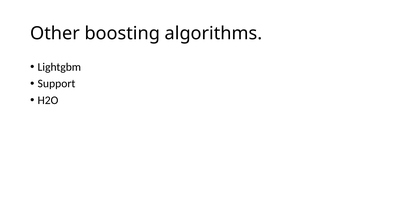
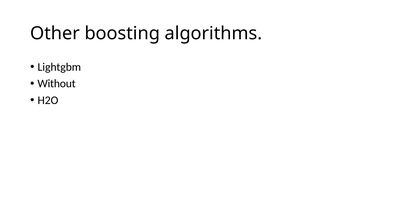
Support: Support -> Without
